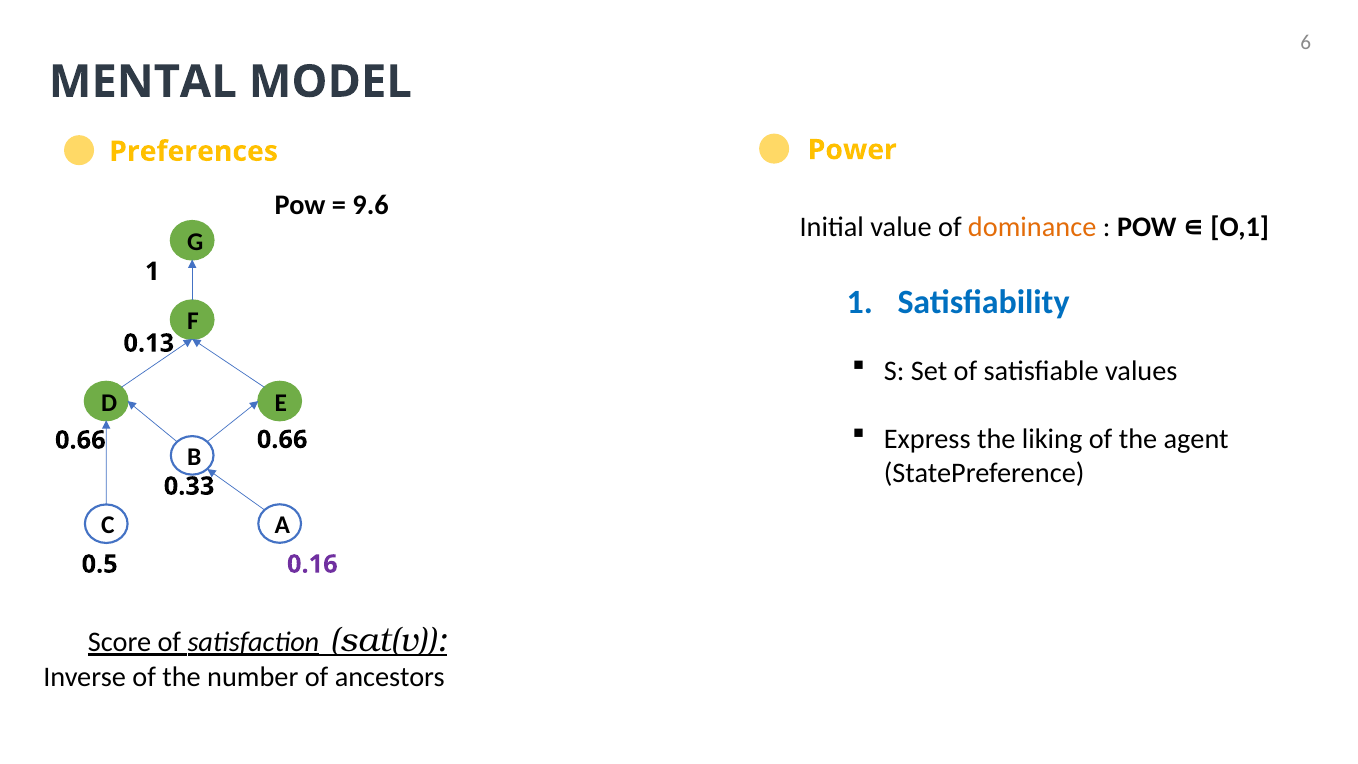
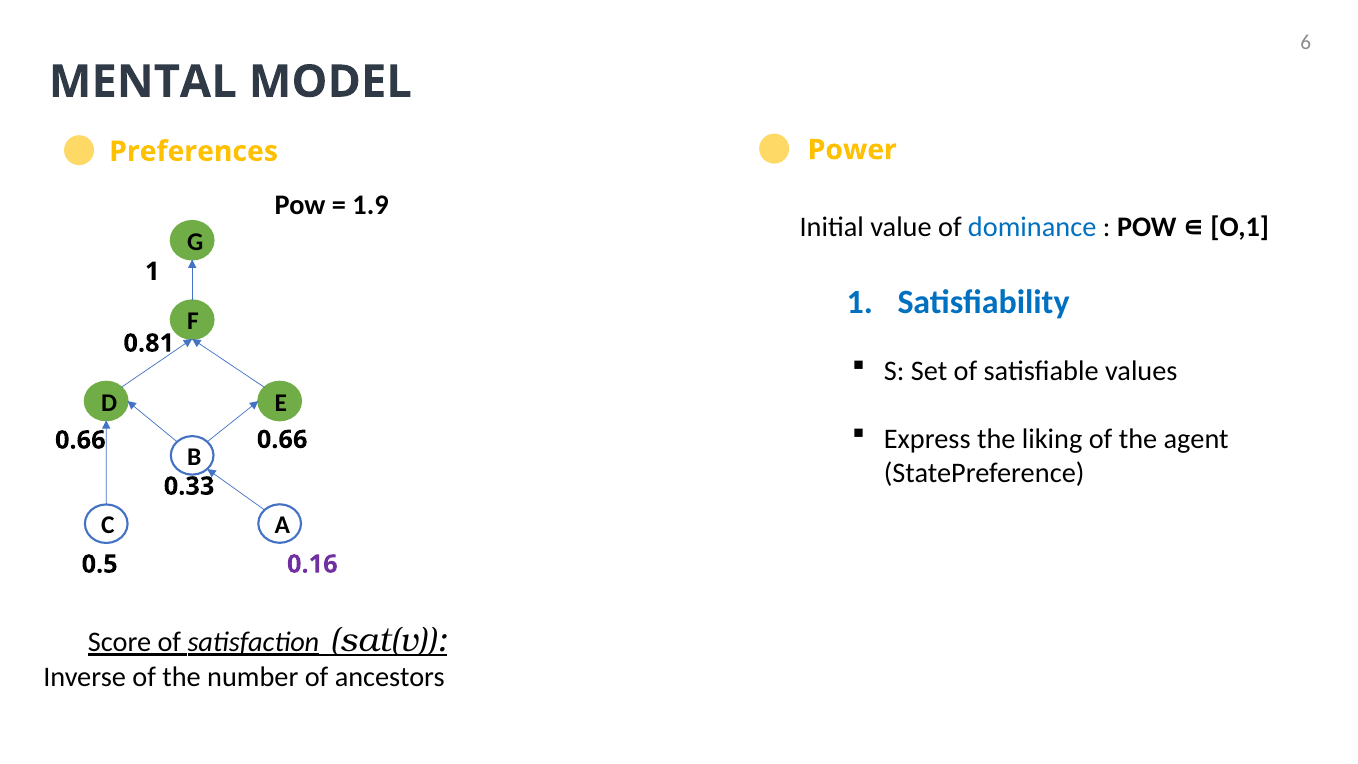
9.6: 9.6 -> 1.9
dominance colour: orange -> blue
0.13: 0.13 -> 0.81
